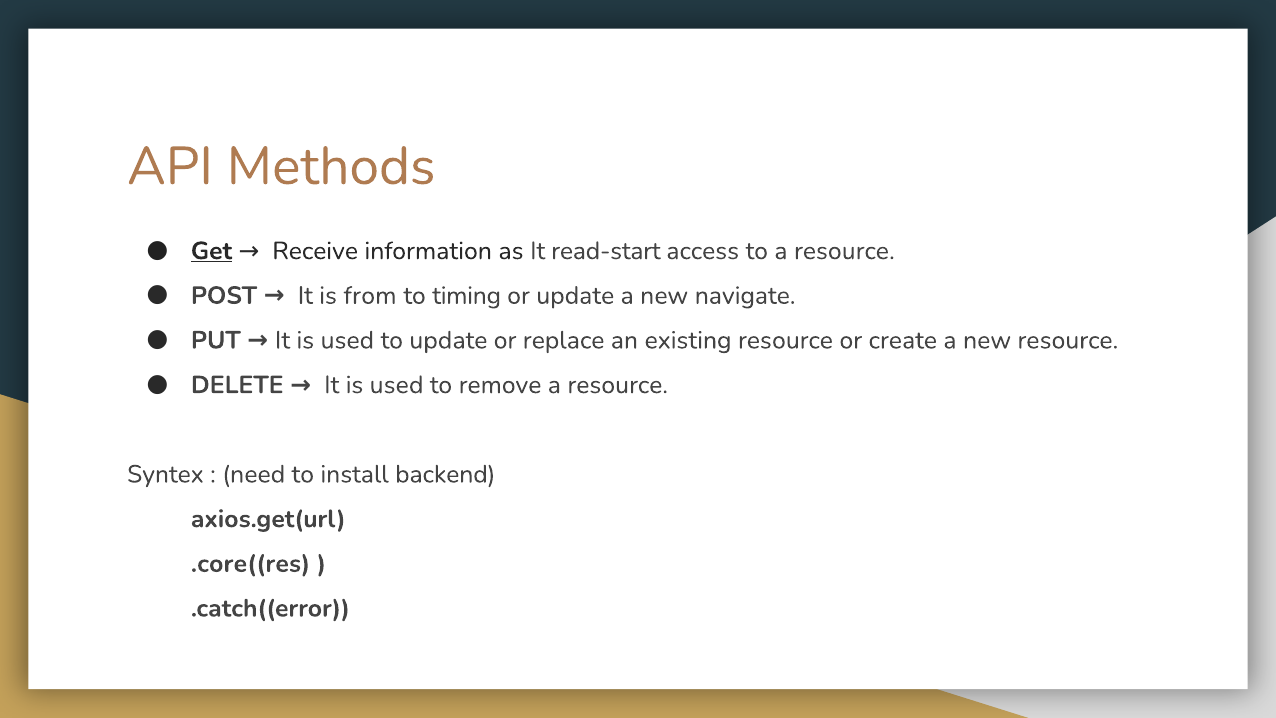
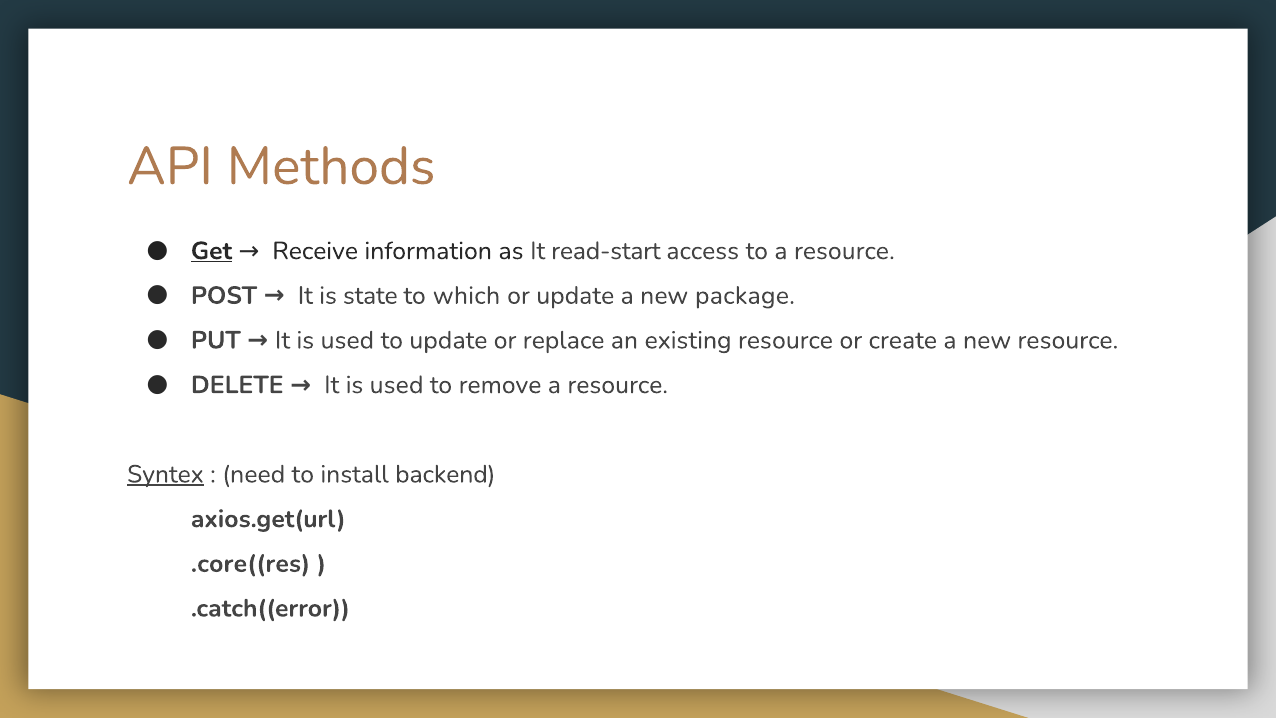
from: from -> state
timing: timing -> which
navigate: navigate -> package
Syntex underline: none -> present
